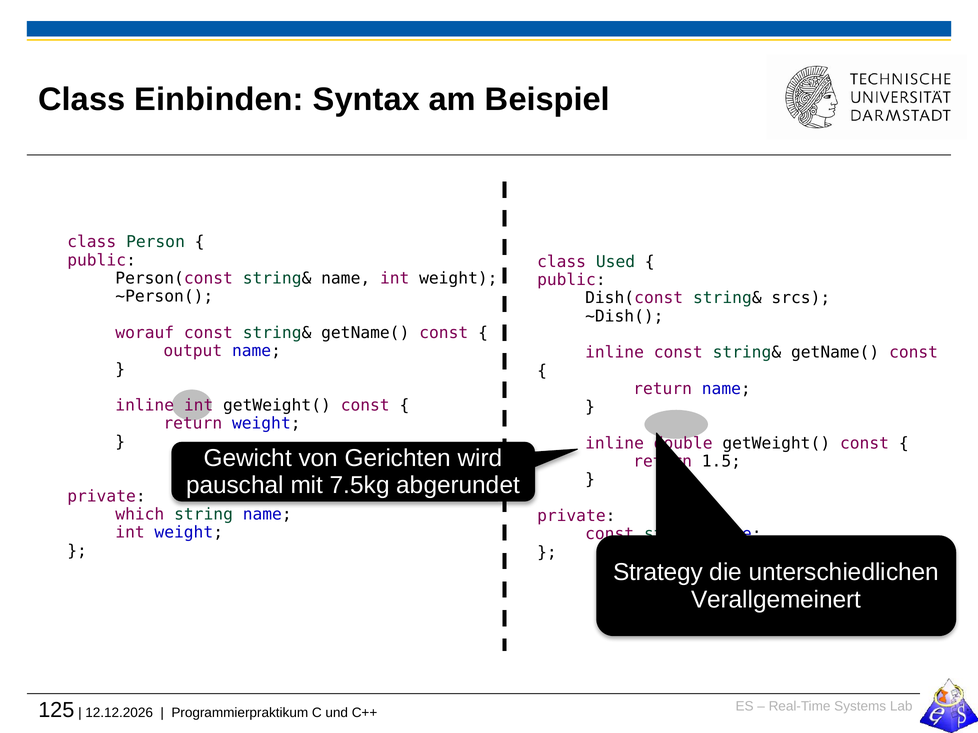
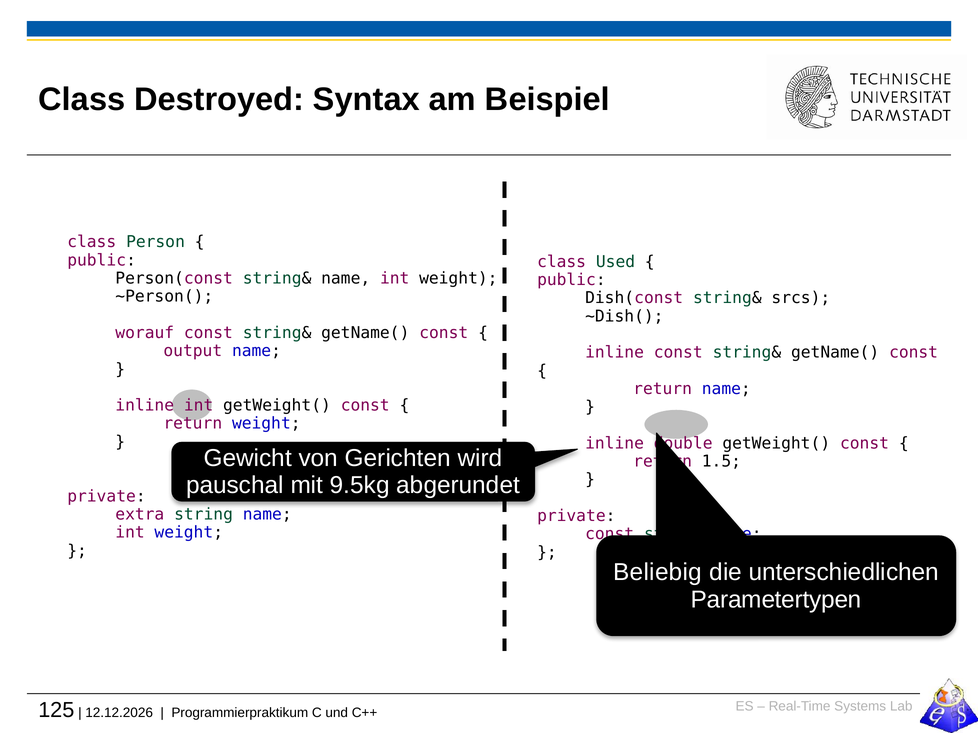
Einbinden: Einbinden -> Destroyed
7.5kg: 7.5kg -> 9.5kg
which: which -> extra
Strategy: Strategy -> Beliebig
Verallgemeinert: Verallgemeinert -> Parametertypen
